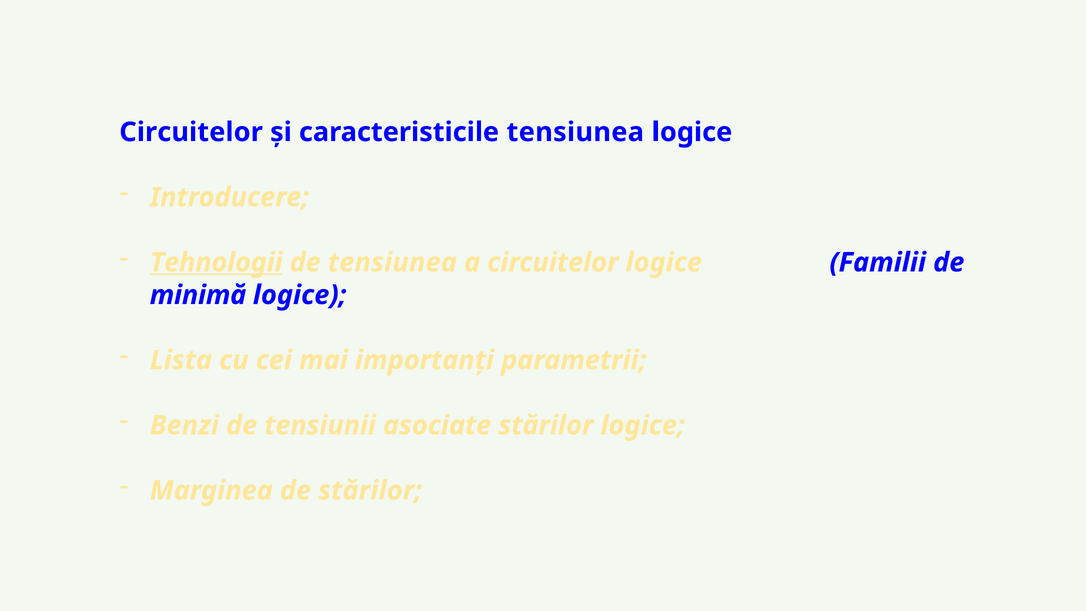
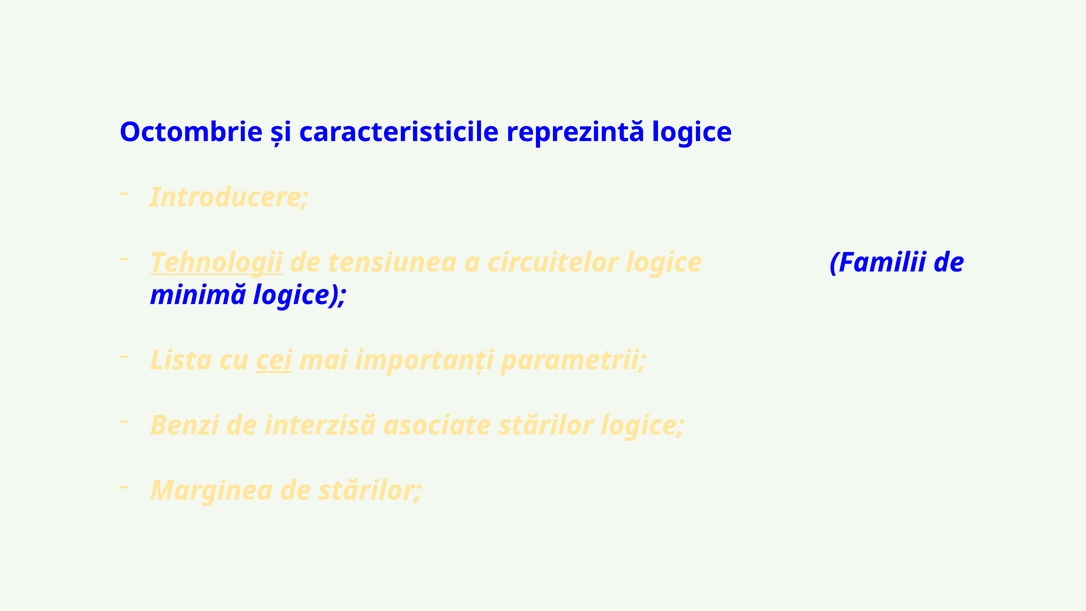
Circuitelor at (191, 132): Circuitelor -> Octombrie
caracteristicile tensiunea: tensiunea -> reprezintă
cei underline: none -> present
tensiunii: tensiunii -> interzisă
